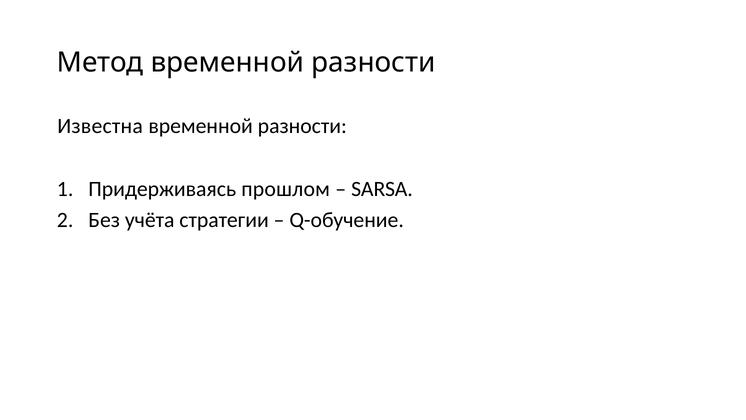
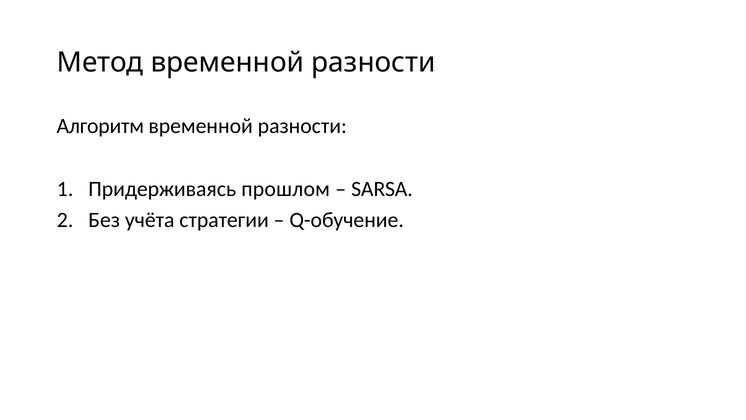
Известна: Известна -> Алгоритм
